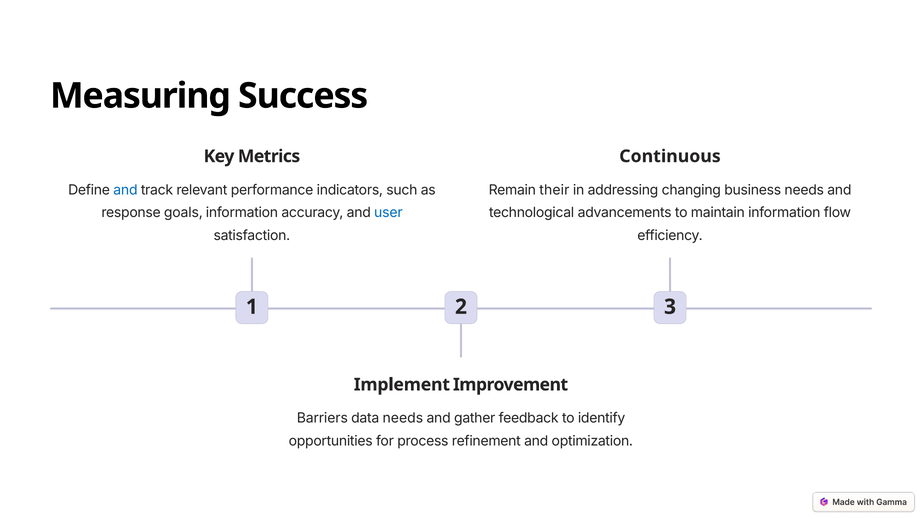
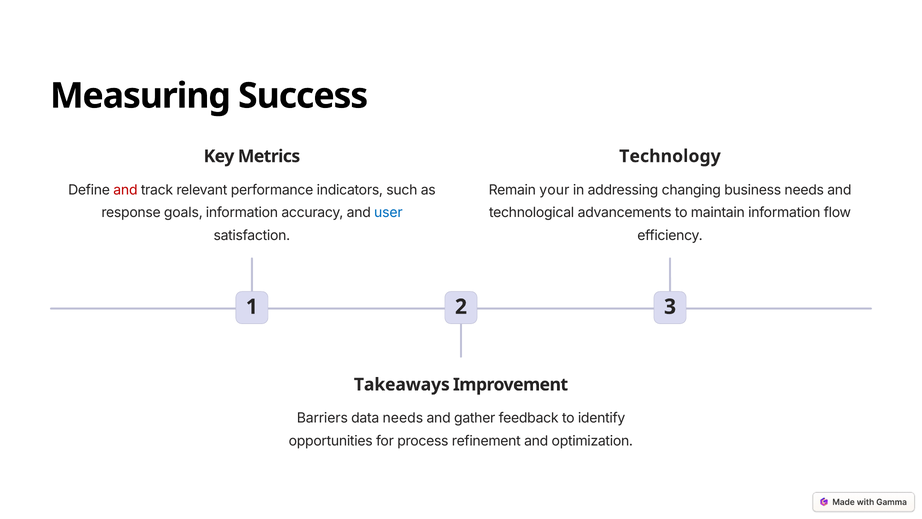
Continuous: Continuous -> Technology
and at (125, 190) colour: blue -> red
their: their -> your
Implement: Implement -> Takeaways
